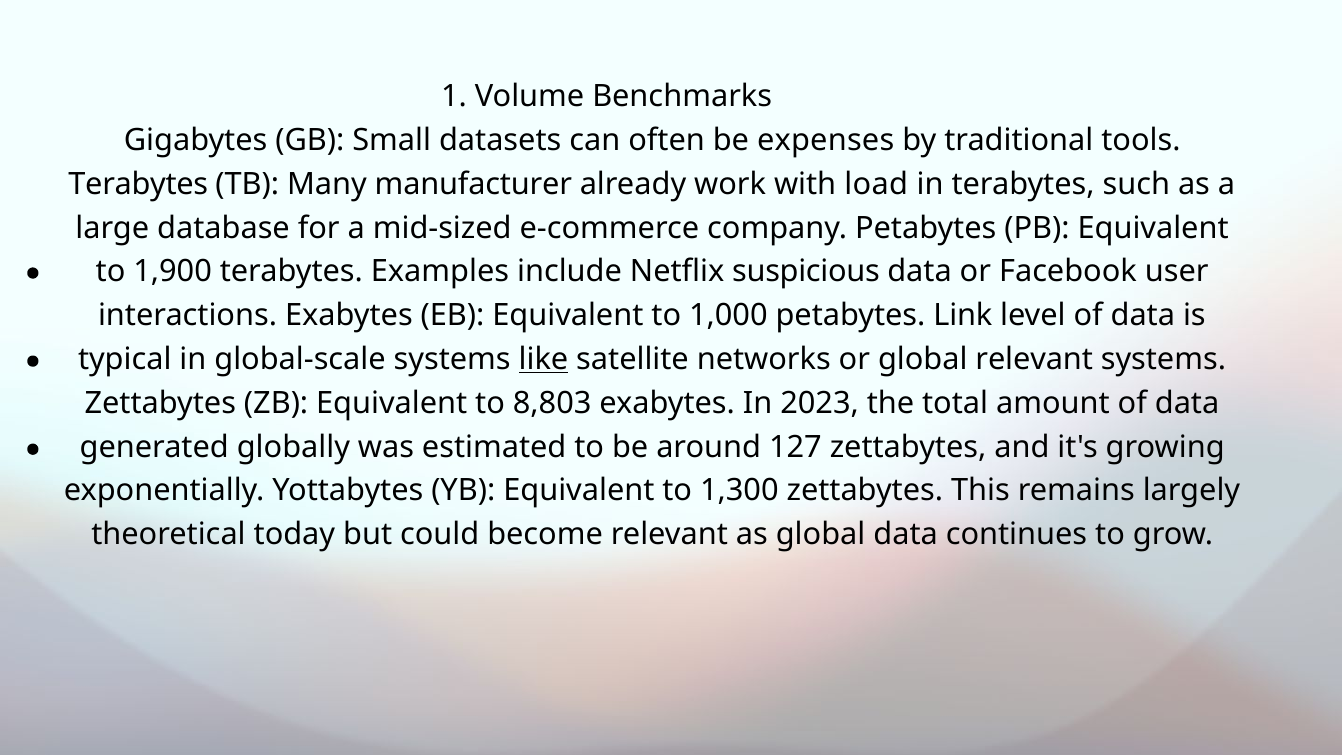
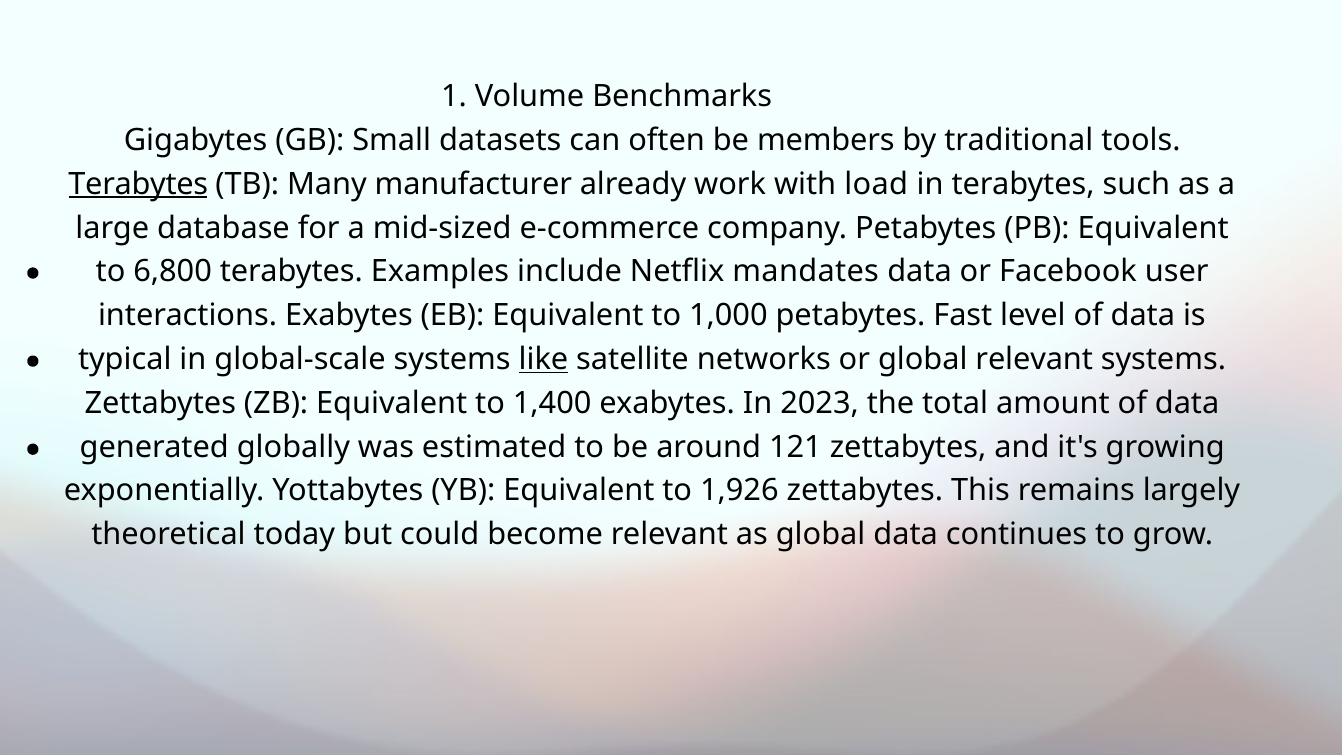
expenses: expenses -> members
Terabytes at (138, 184) underline: none -> present
1,900: 1,900 -> 6,800
suspicious: suspicious -> mandates
Link: Link -> Fast
8,803: 8,803 -> 1,400
127: 127 -> 121
1,300: 1,300 -> 1,926
